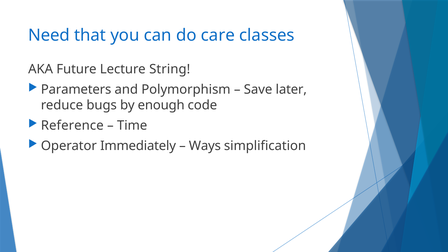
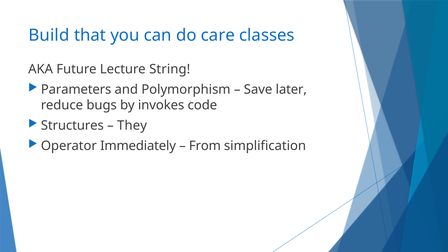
Need: Need -> Build
enough: enough -> invokes
Reference: Reference -> Structures
Time: Time -> They
Ways: Ways -> From
